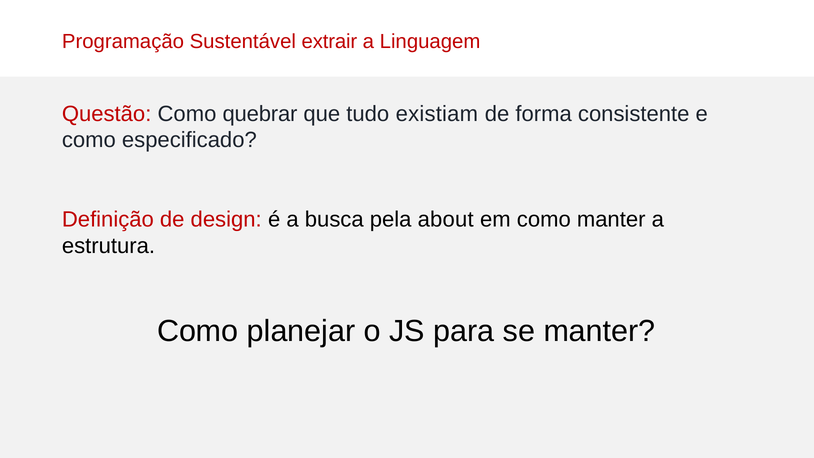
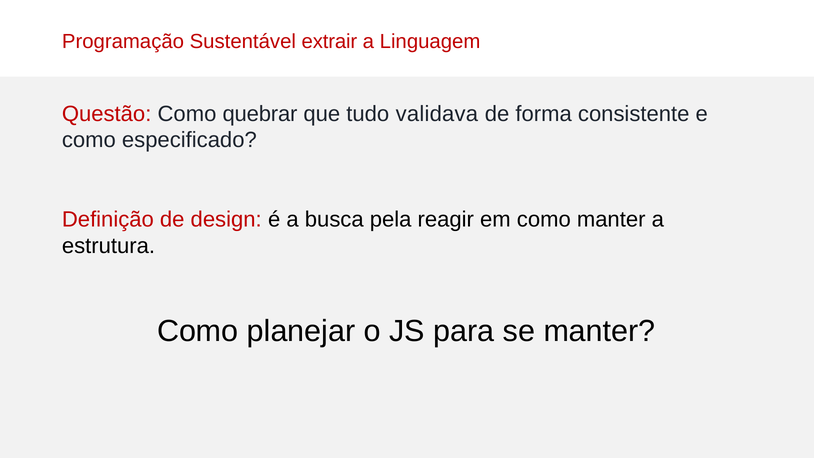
existiam: existiam -> validava
about: about -> reagir
